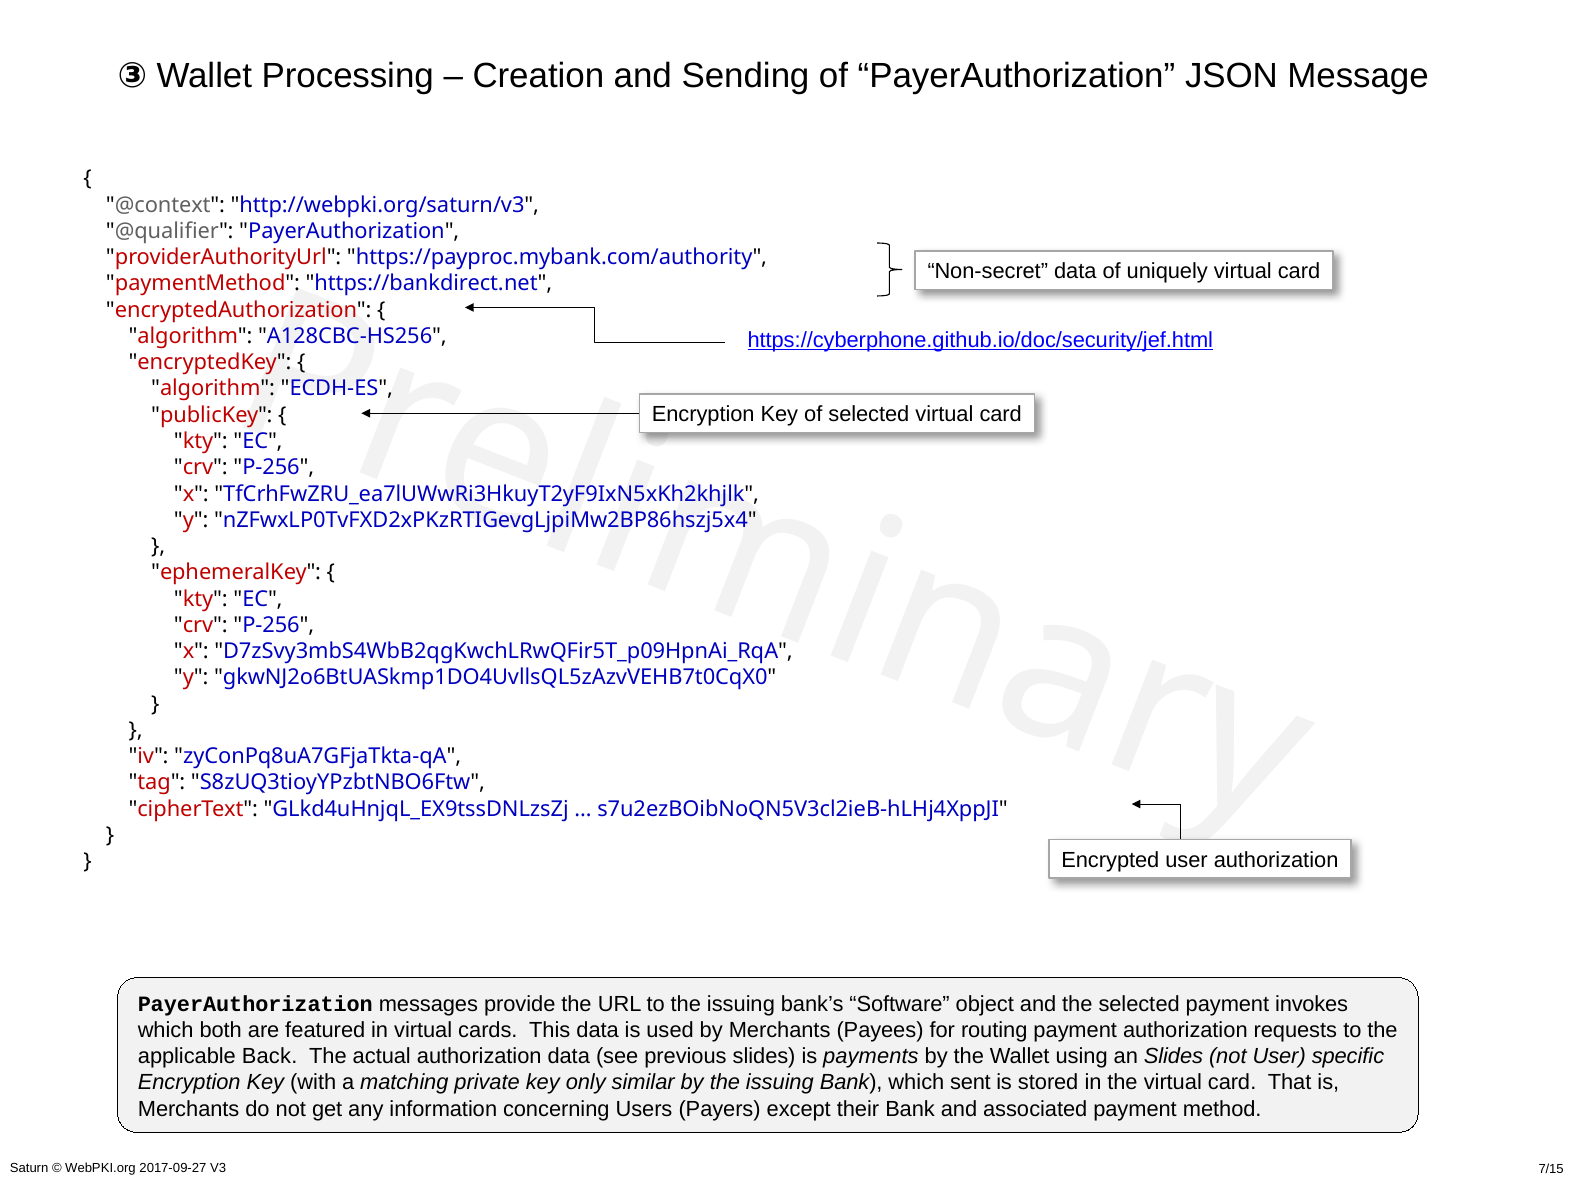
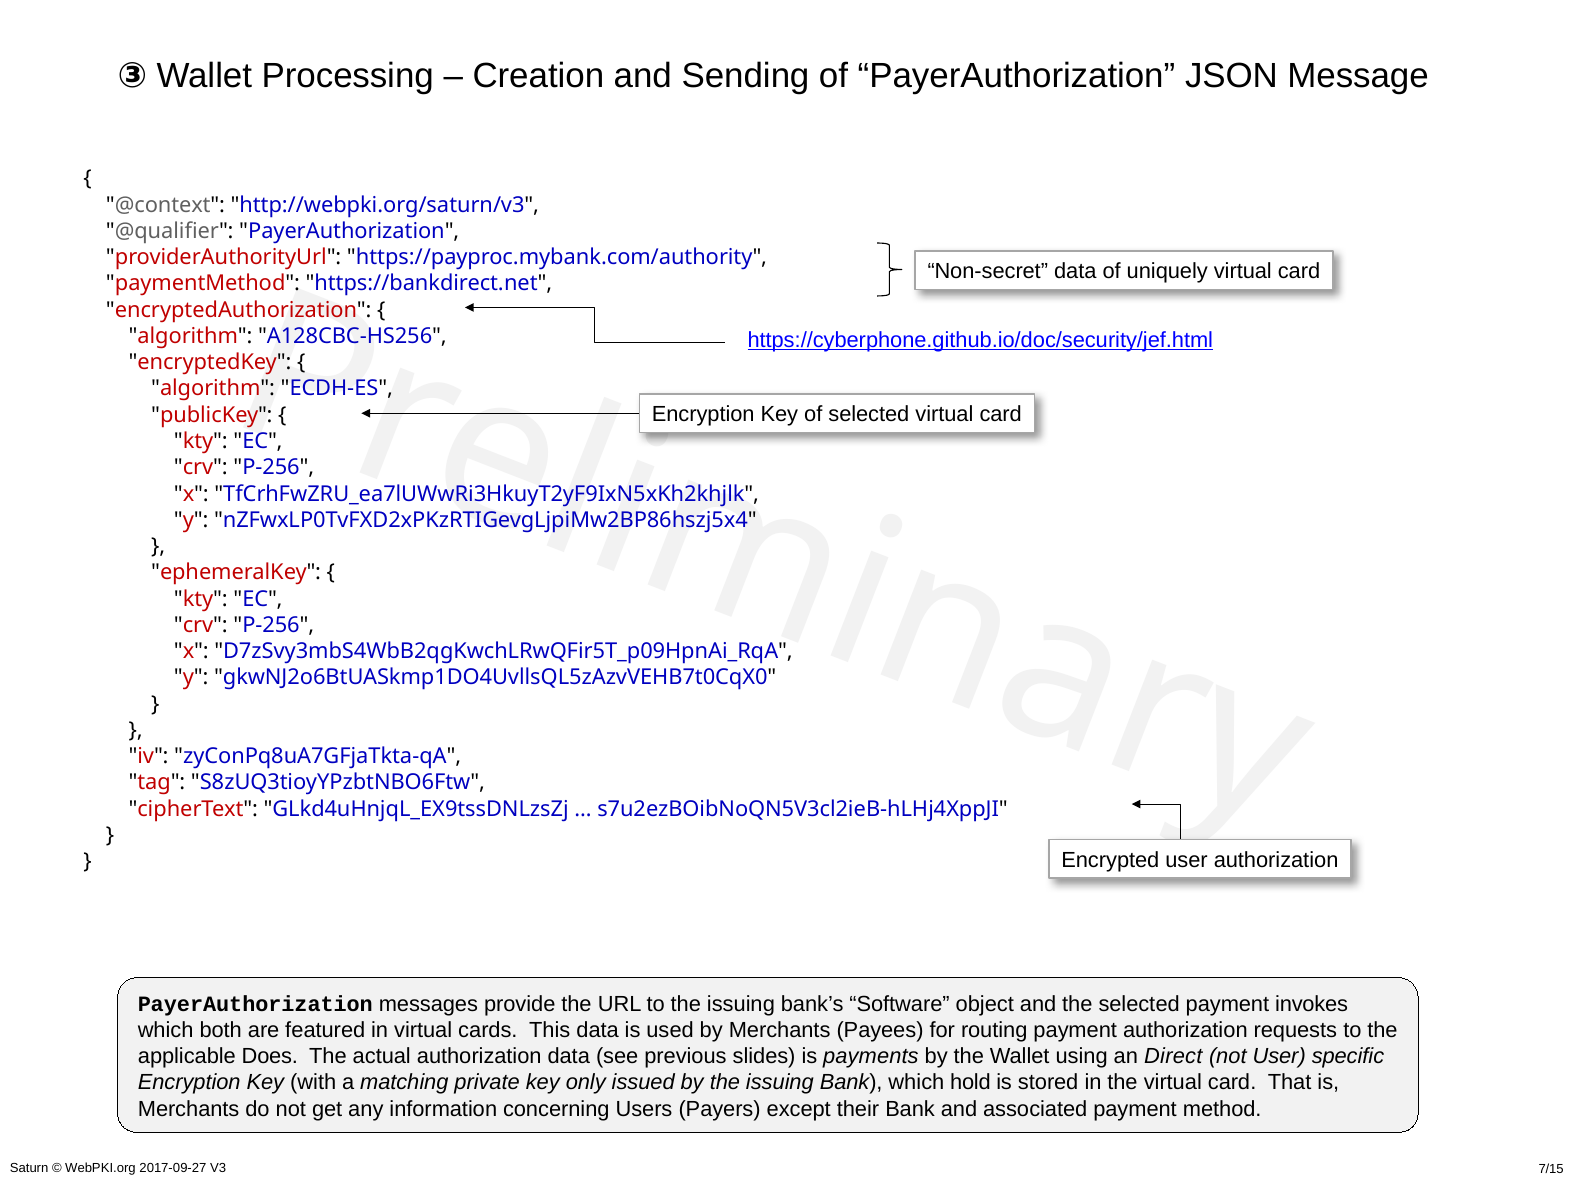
Back: Back -> Does
an Slides: Slides -> Direct
similar: similar -> issued
sent: sent -> hold
